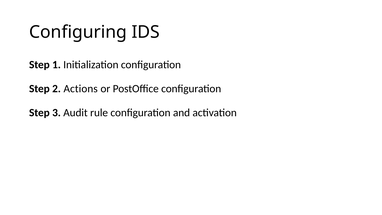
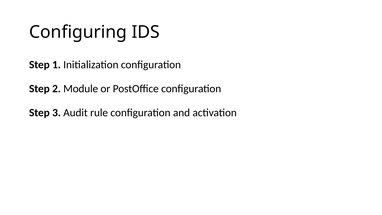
Actions: Actions -> Module
